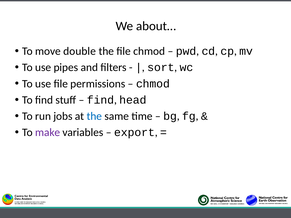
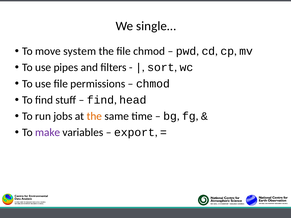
about…: about… -> single…
double: double -> system
the at (94, 116) colour: blue -> orange
